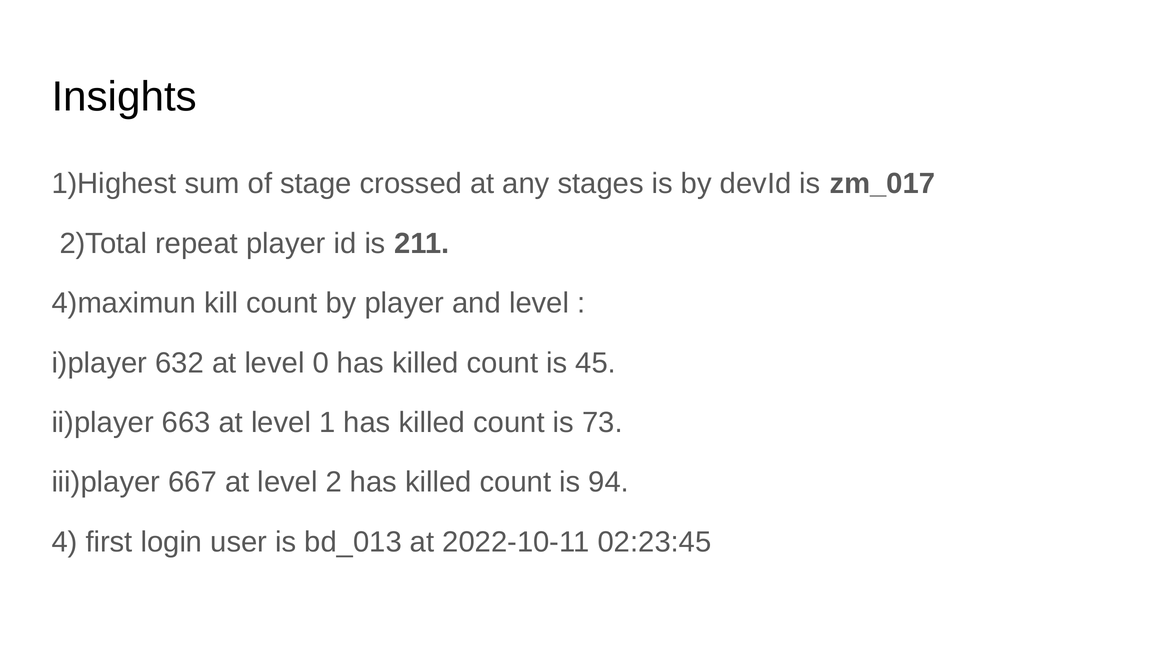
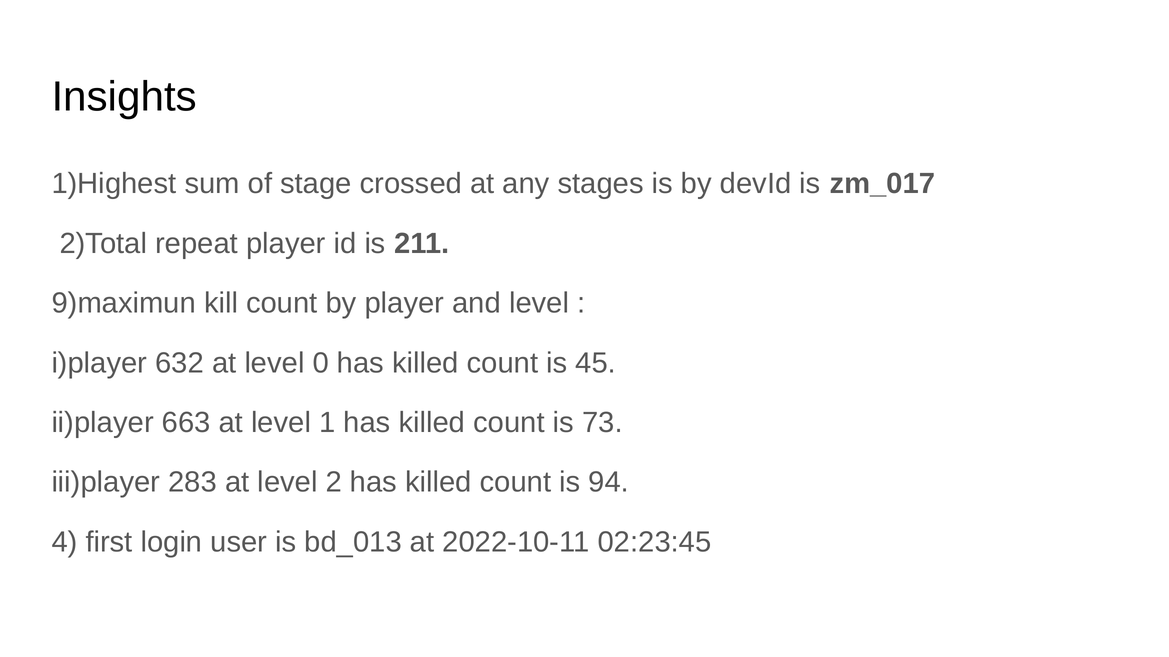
4)maximun: 4)maximun -> 9)maximun
667: 667 -> 283
